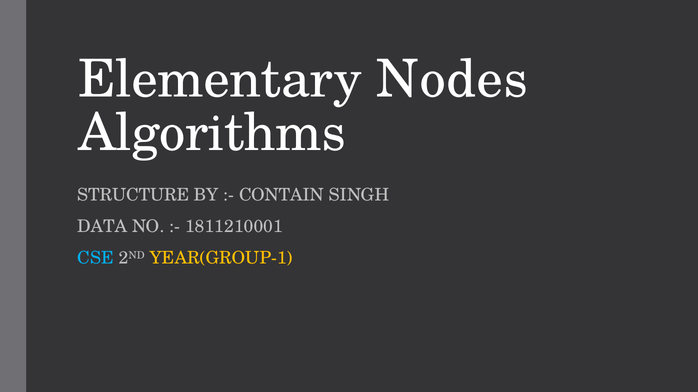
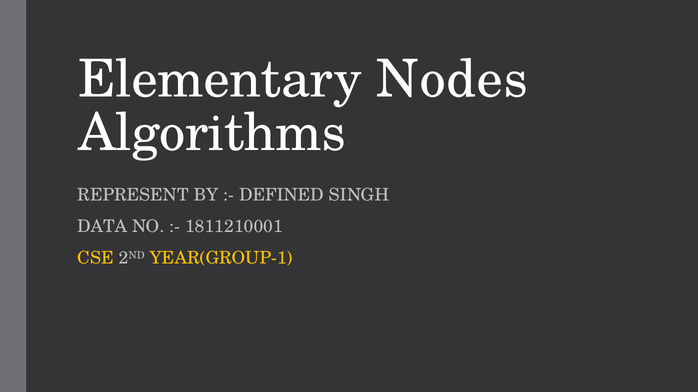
STRUCTURE: STRUCTURE -> REPRESENT
CONTAIN: CONTAIN -> DEFINED
CSE colour: light blue -> yellow
